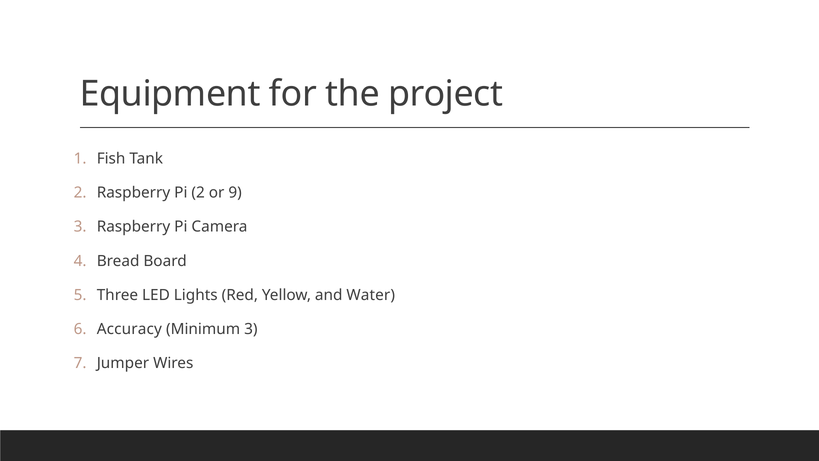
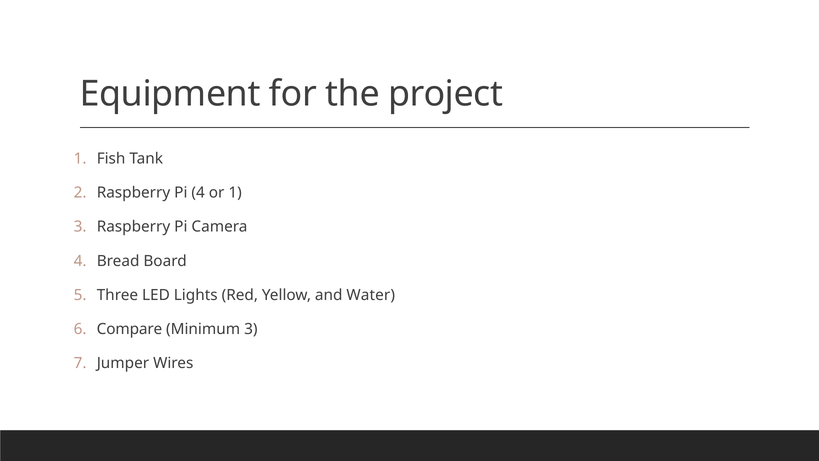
Pi 2: 2 -> 4
or 9: 9 -> 1
Accuracy: Accuracy -> Compare
